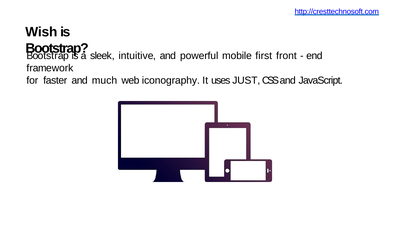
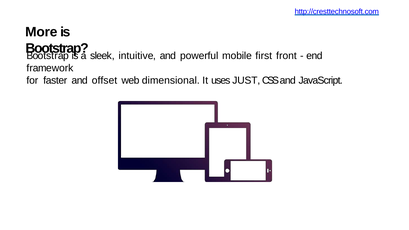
Wish: Wish -> More
much: much -> offset
iconography: iconography -> dimensional
